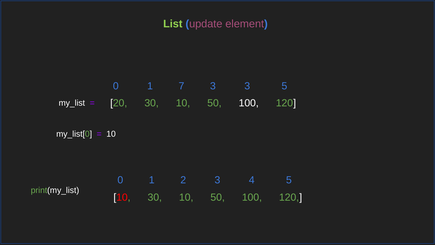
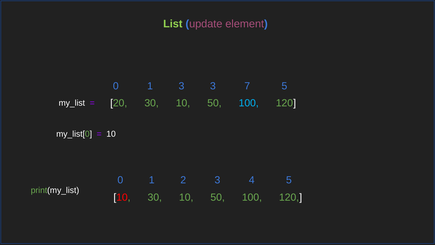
1 7: 7 -> 3
3 3: 3 -> 7
100 at (249, 103) colour: white -> light blue
